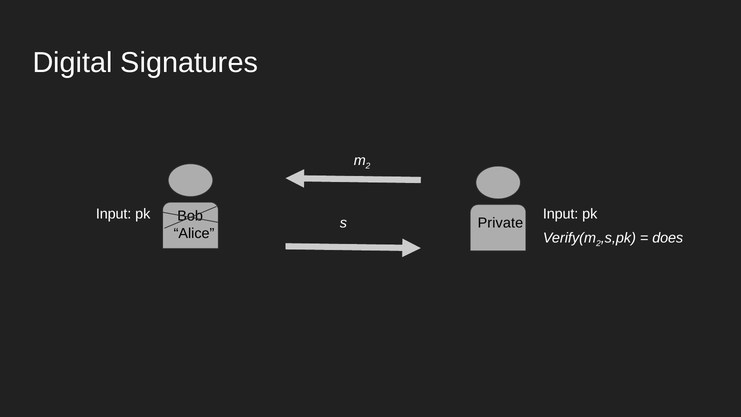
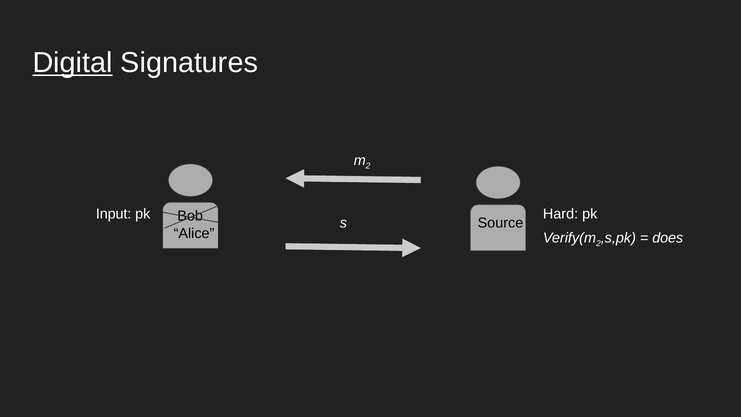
Digital underline: none -> present
Bob Input: Input -> Hard
Private: Private -> Source
